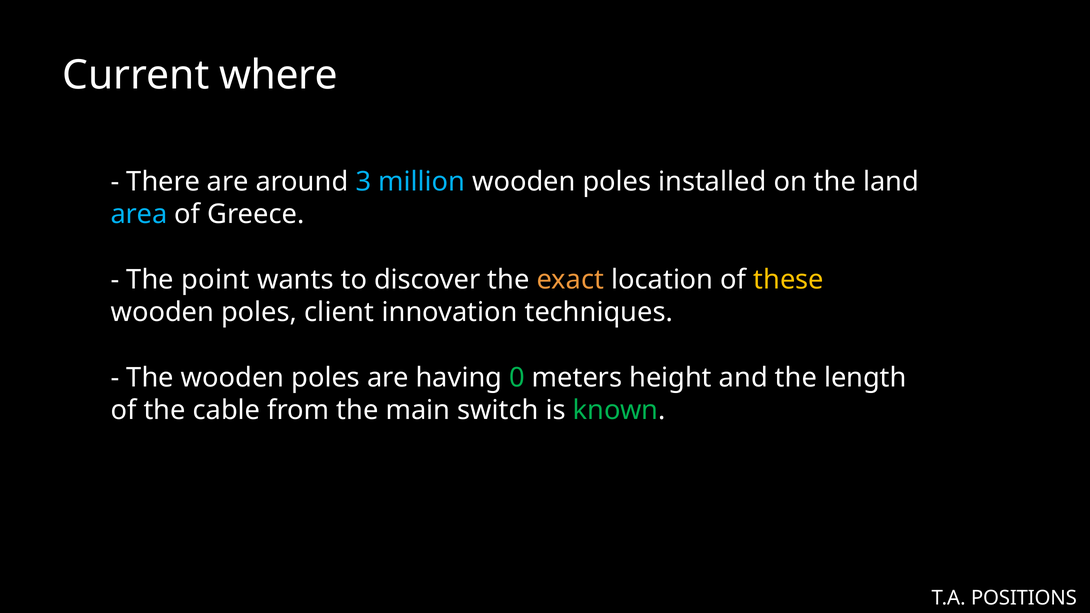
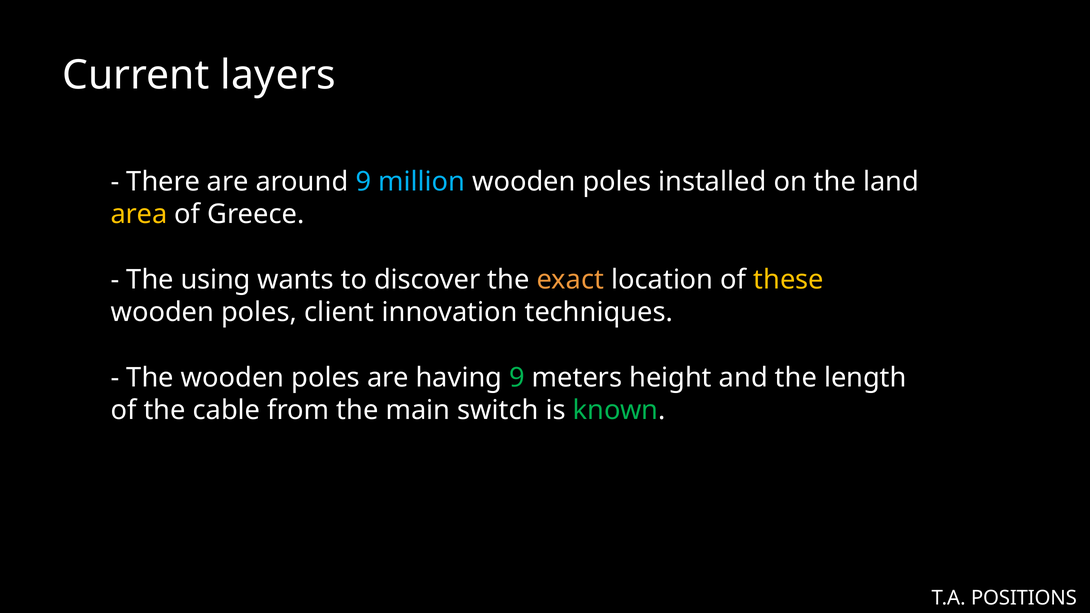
where: where -> layers
around 3: 3 -> 9
area colour: light blue -> yellow
point: point -> using
having 0: 0 -> 9
